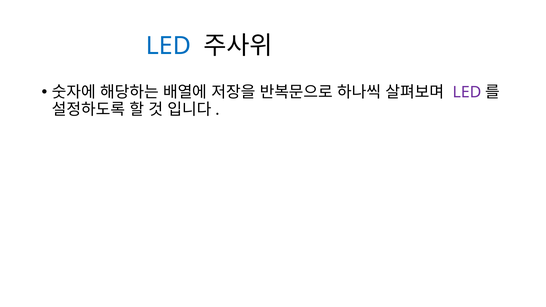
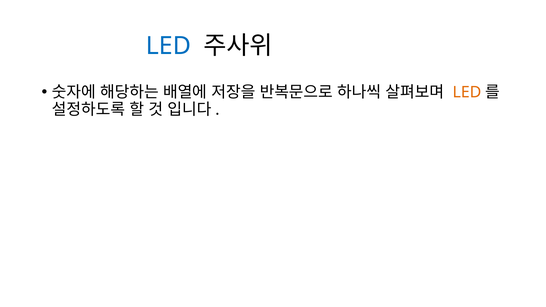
LED at (467, 92) colour: purple -> orange
